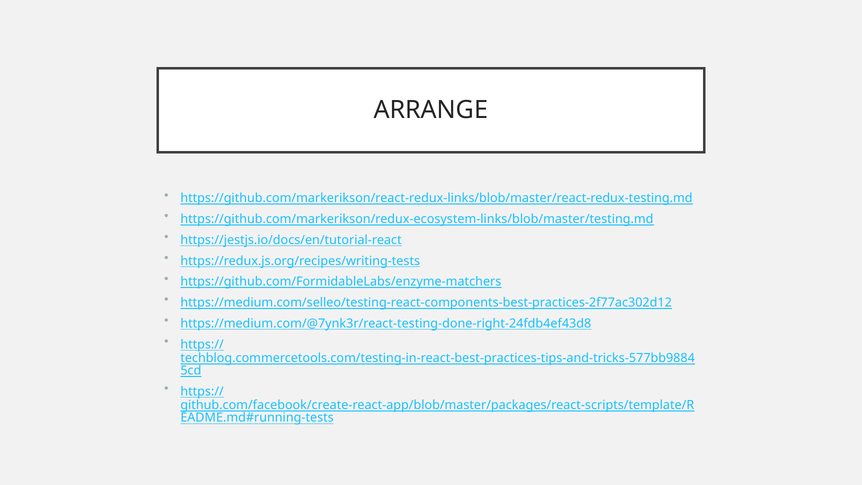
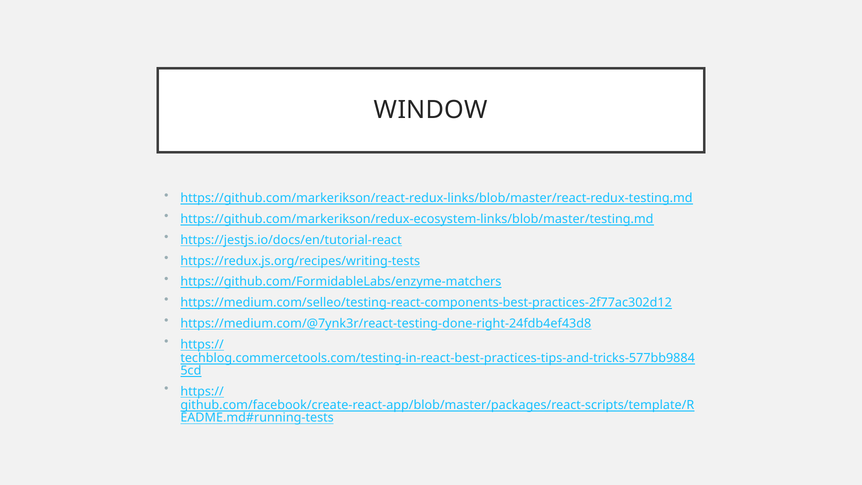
ARRANGE: ARRANGE -> WINDOW
